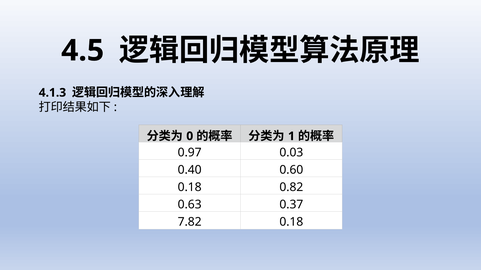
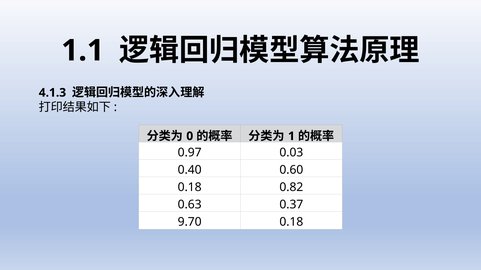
4.5: 4.5 -> 1.1
7.82: 7.82 -> 9.70
